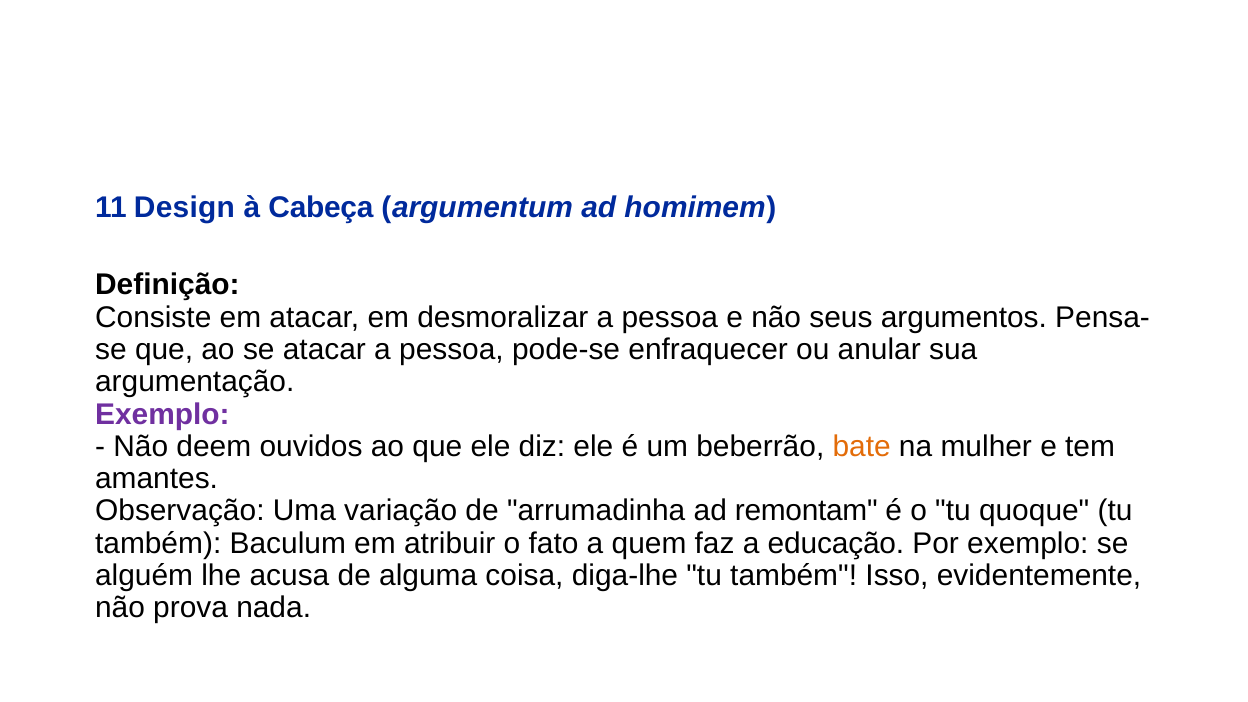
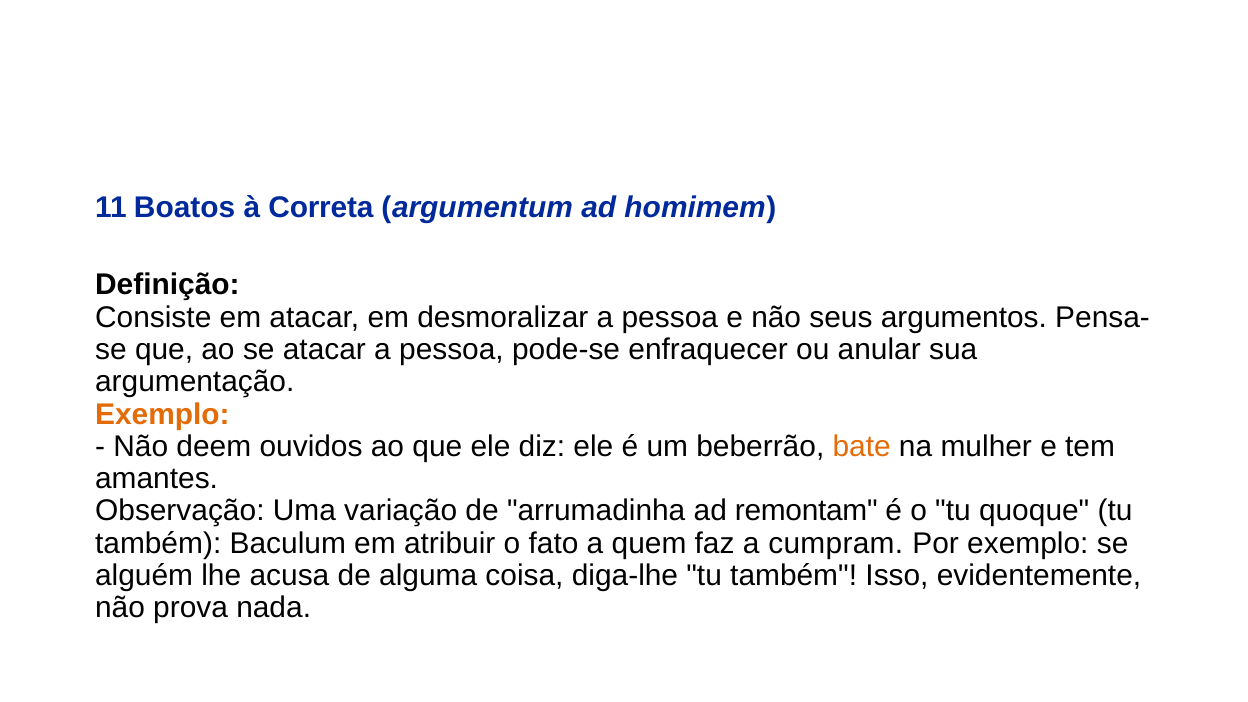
Design: Design -> Boatos
Cabeça: Cabeça -> Correta
Exemplo at (162, 414) colour: purple -> orange
educação: educação -> cumpram
